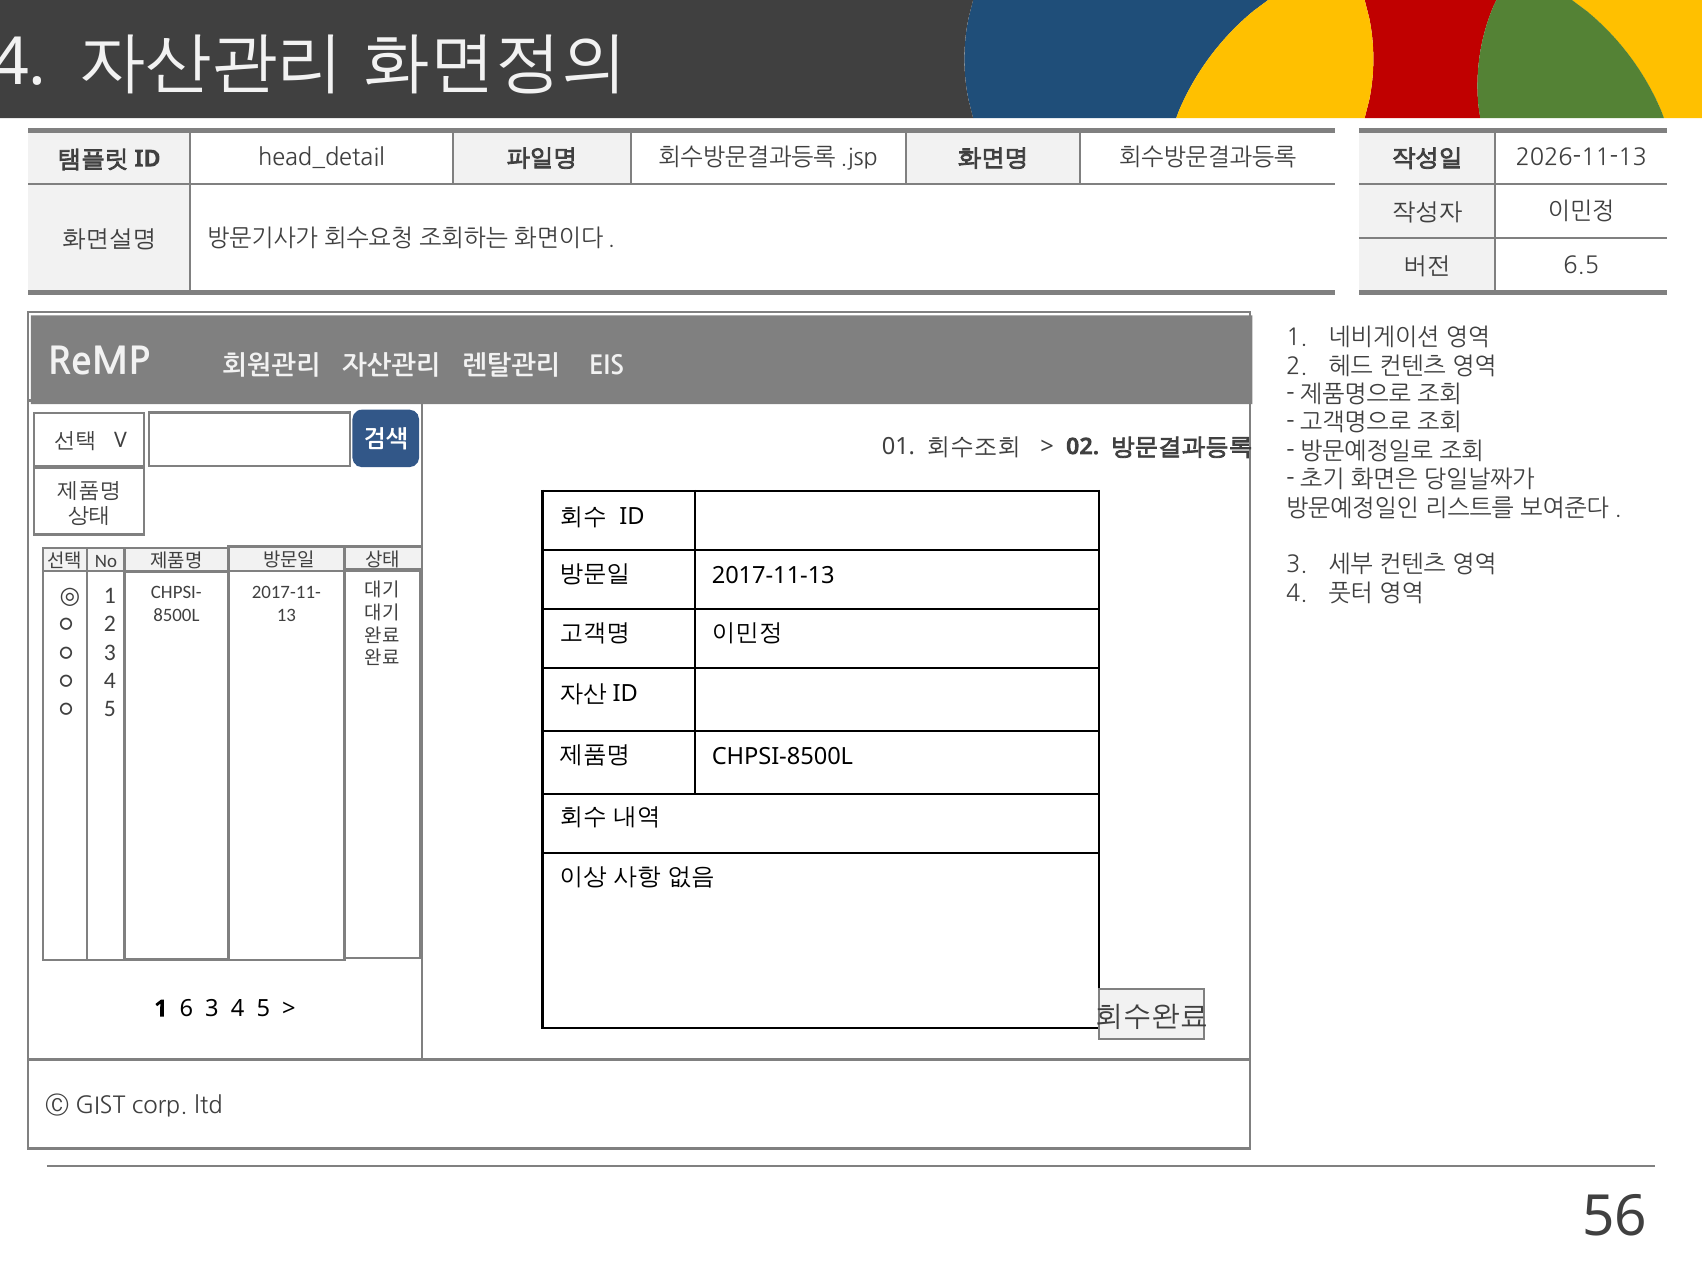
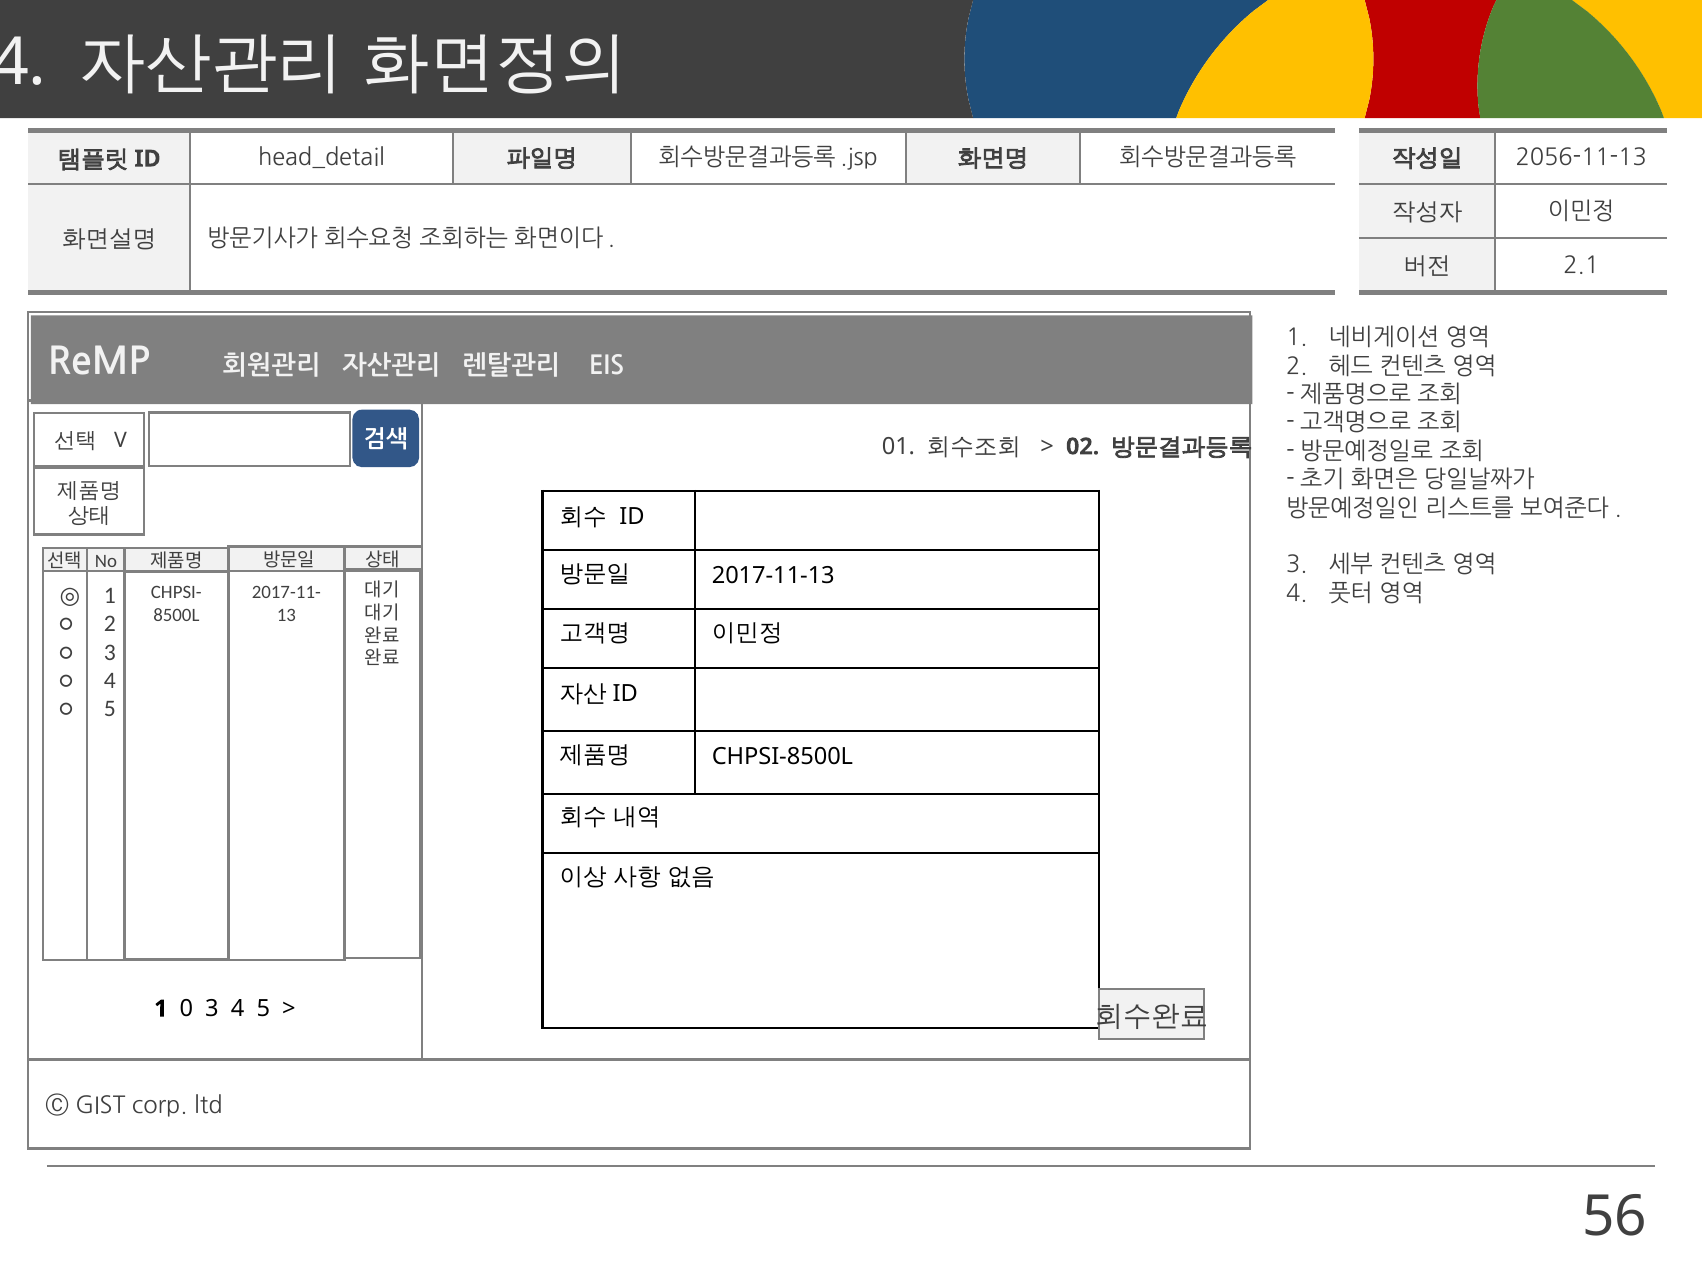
2026-11-13: 2026-11-13 -> 2056-11-13
6.5: 6.5 -> 2.1
6: 6 -> 0
